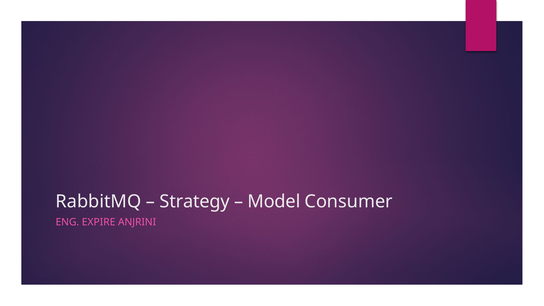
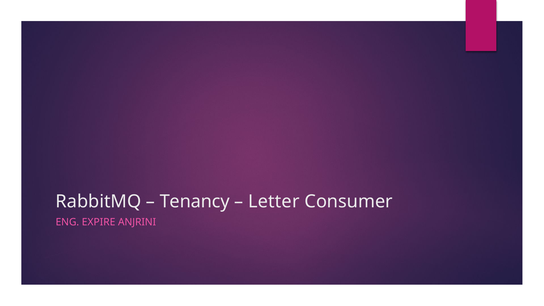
Strategy: Strategy -> Tenancy
Model: Model -> Letter
